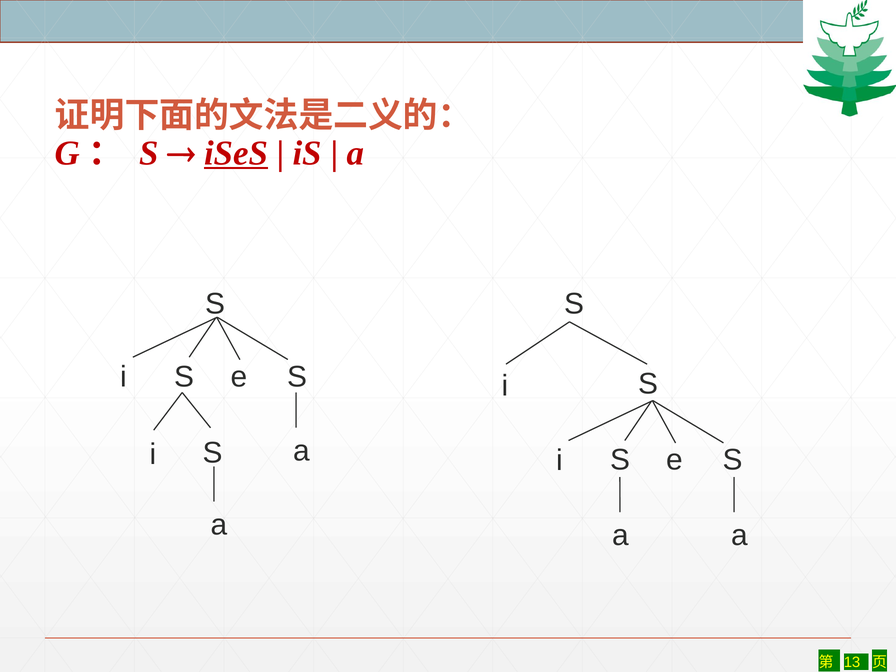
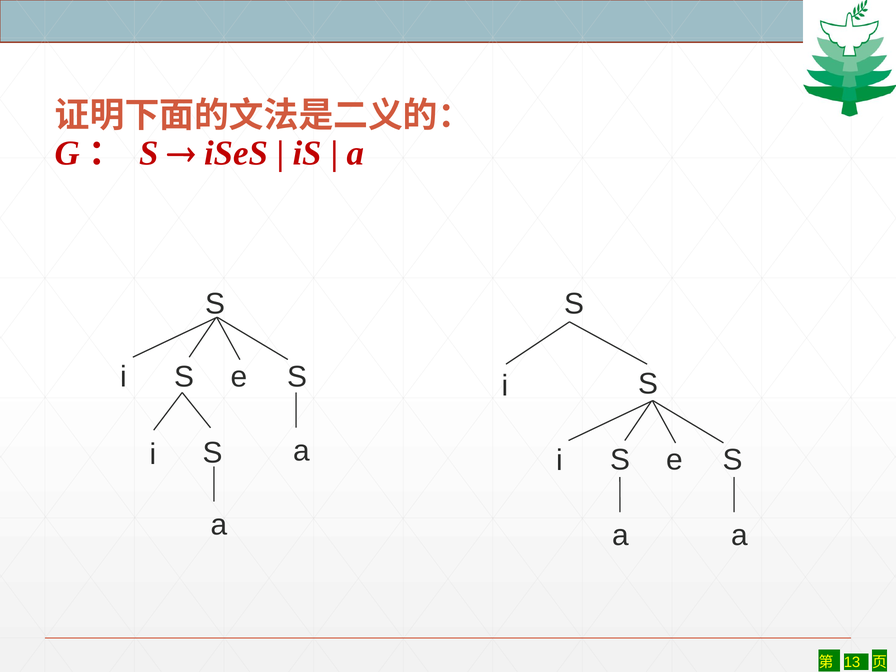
iSeS underline: present -> none
